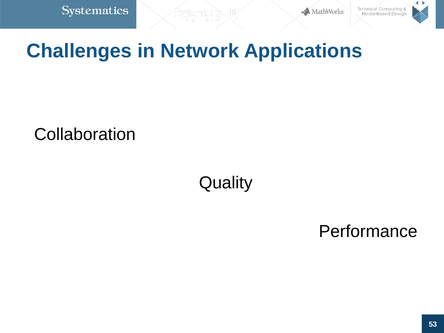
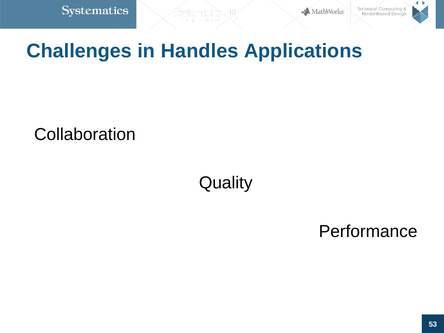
Network: Network -> Handles
